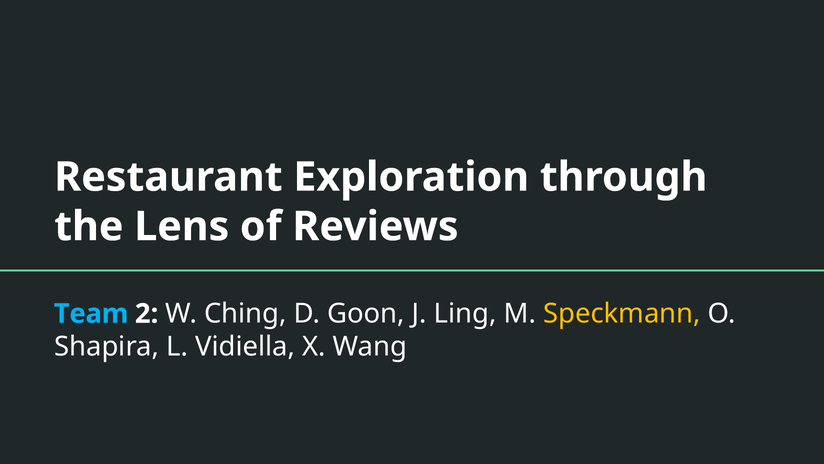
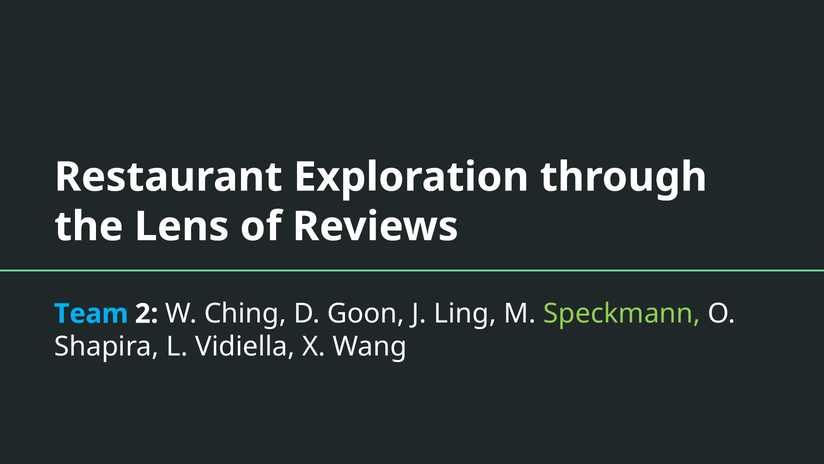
Speckmann colour: yellow -> light green
